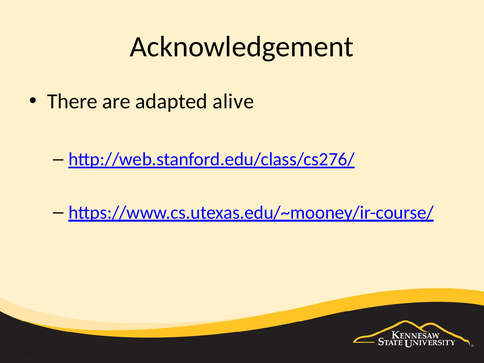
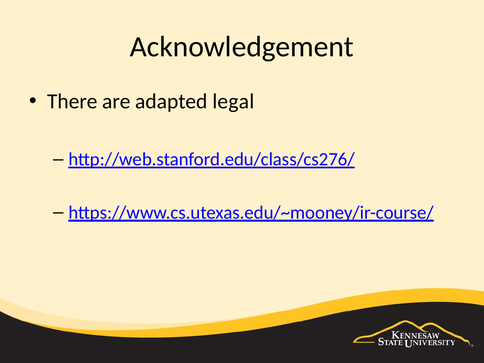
alive: alive -> legal
